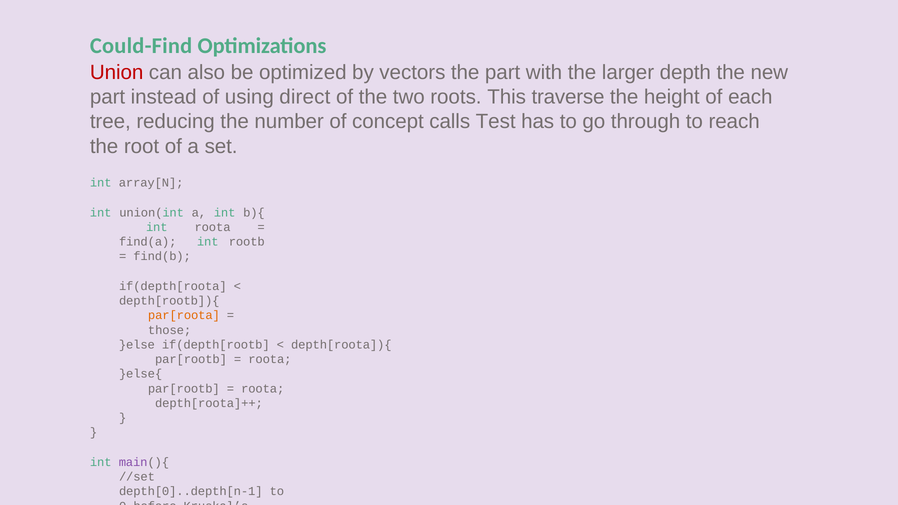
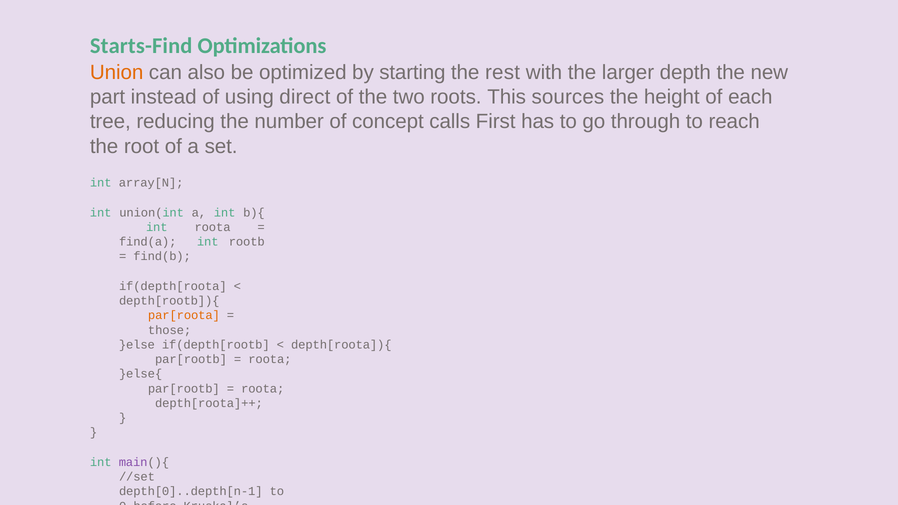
Could-Find: Could-Find -> Starts-Find
Union colour: red -> orange
vectors: vectors -> starting
the part: part -> rest
traverse: traverse -> sources
Test: Test -> First
